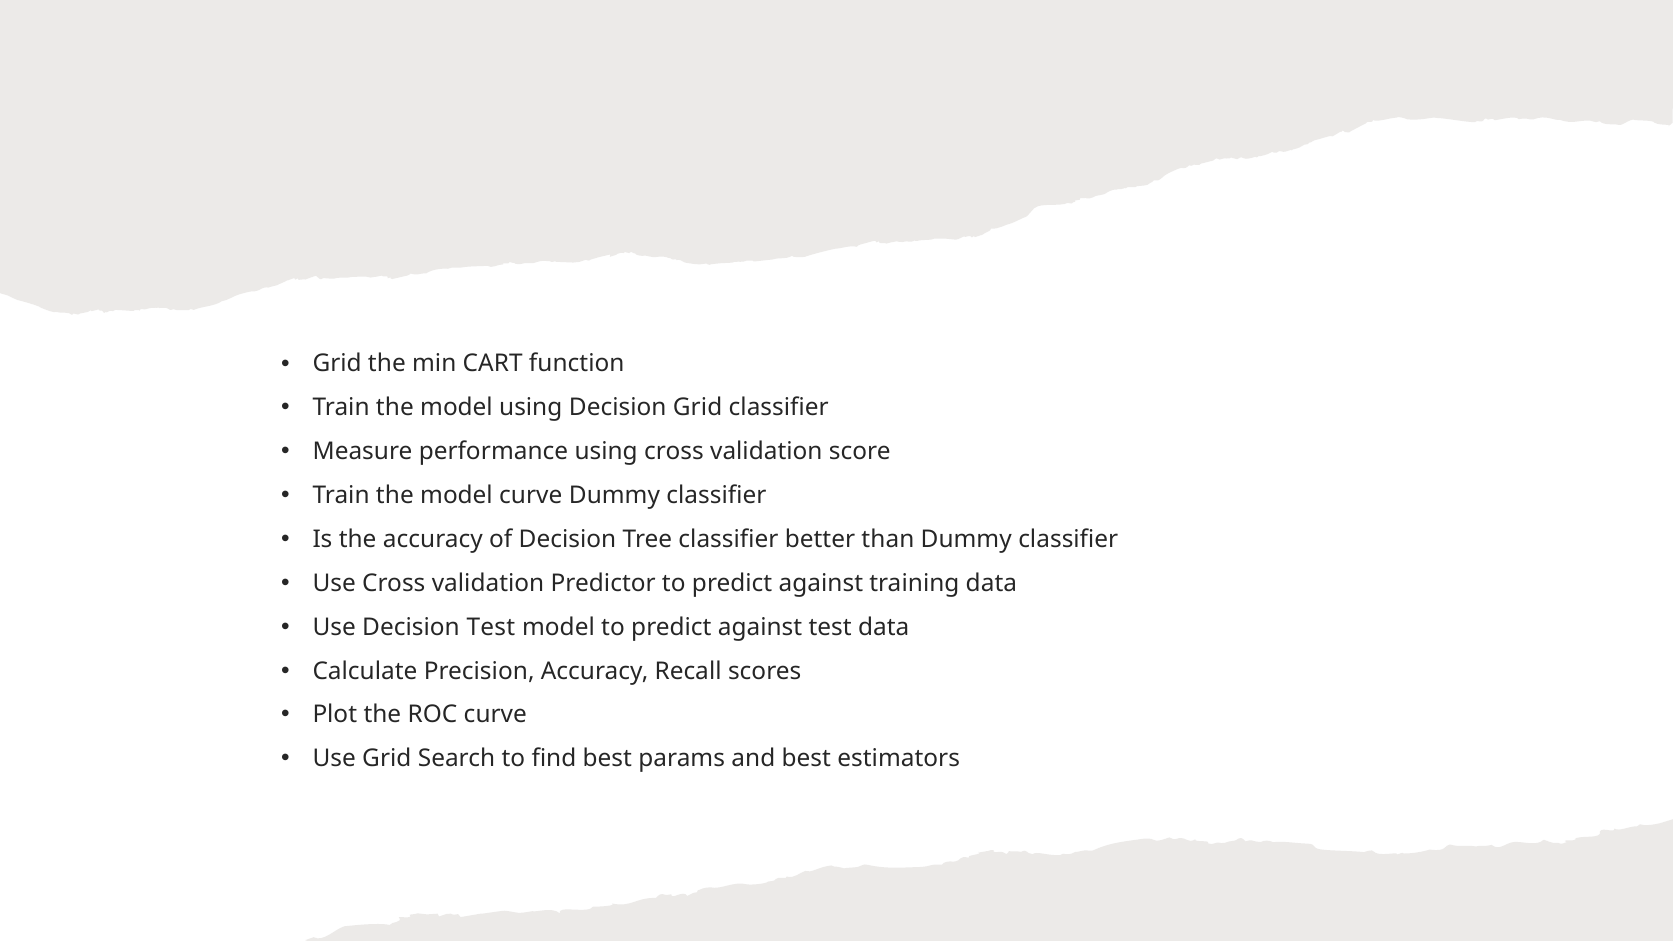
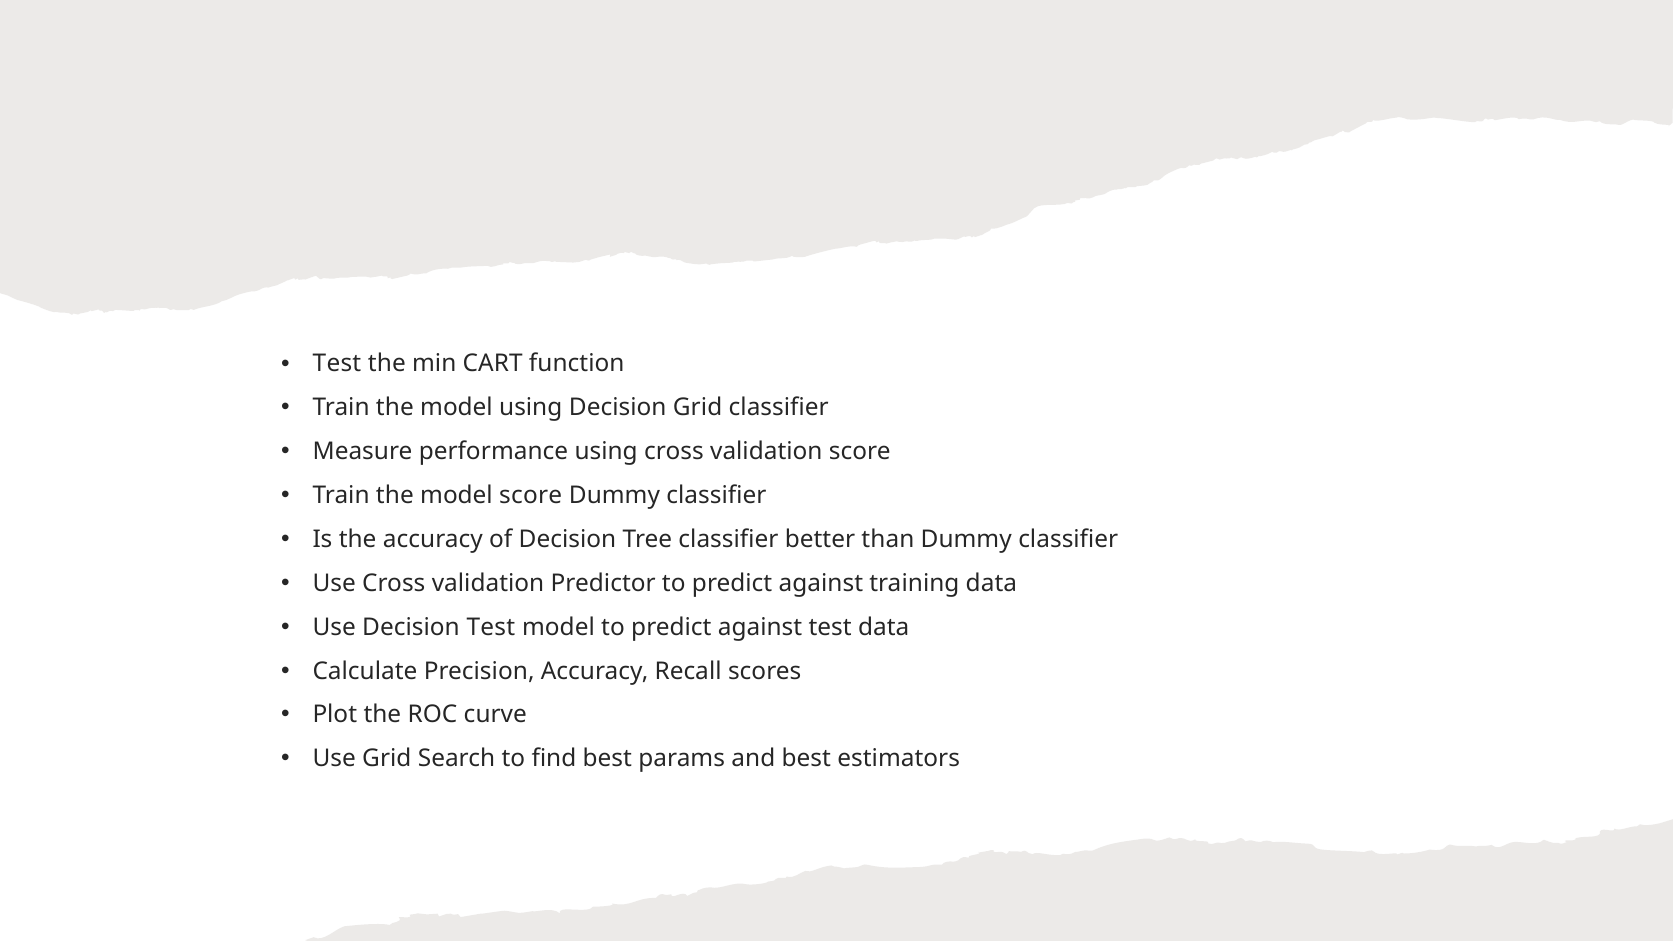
Grid at (337, 364): Grid -> Test
model curve: curve -> score
